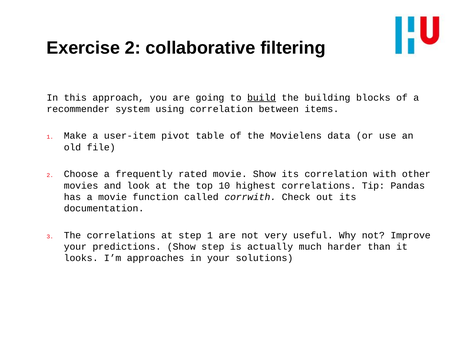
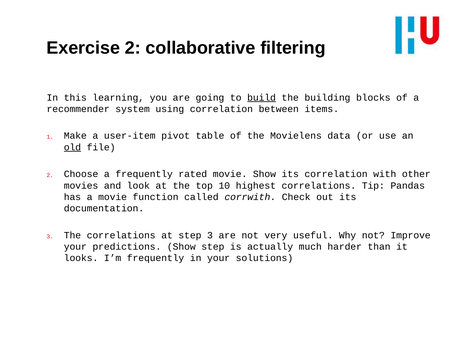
approach: approach -> learning
old underline: none -> present
step 1: 1 -> 3
I’m approaches: approaches -> frequently
